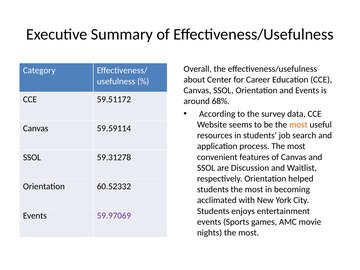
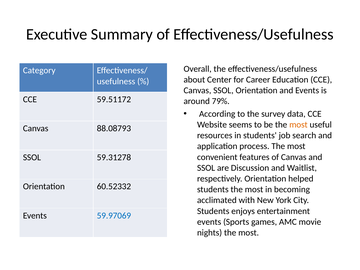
68%: 68% -> 79%
59.59114: 59.59114 -> 88.08793
59.97069 colour: purple -> blue
